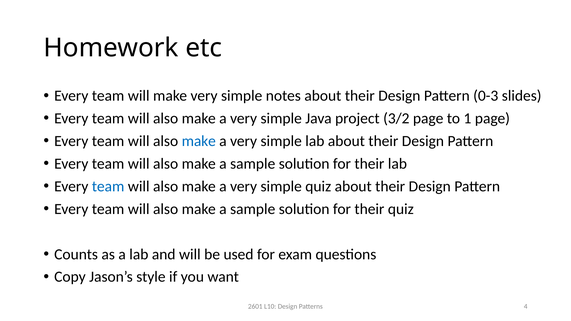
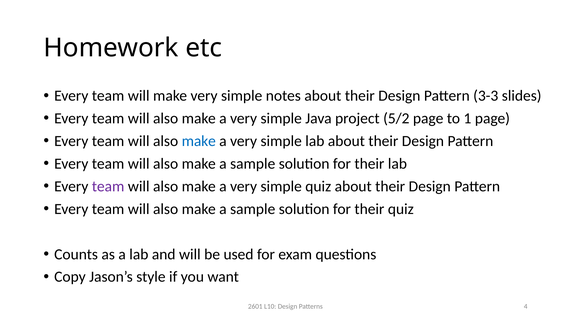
0-3: 0-3 -> 3-3
3/2: 3/2 -> 5/2
team at (108, 186) colour: blue -> purple
